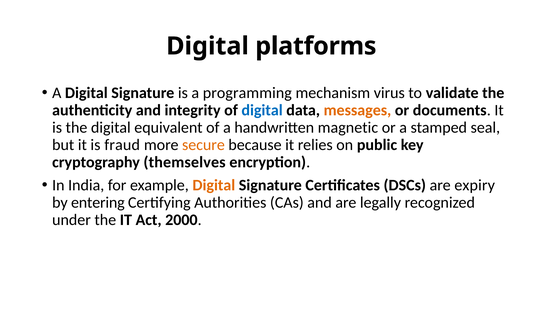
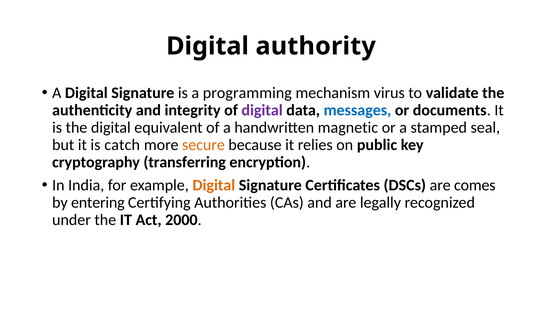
platforms: platforms -> authority
digital at (262, 110) colour: blue -> purple
messages colour: orange -> blue
fraud: fraud -> catch
themselves: themselves -> transferring
expiry: expiry -> comes
